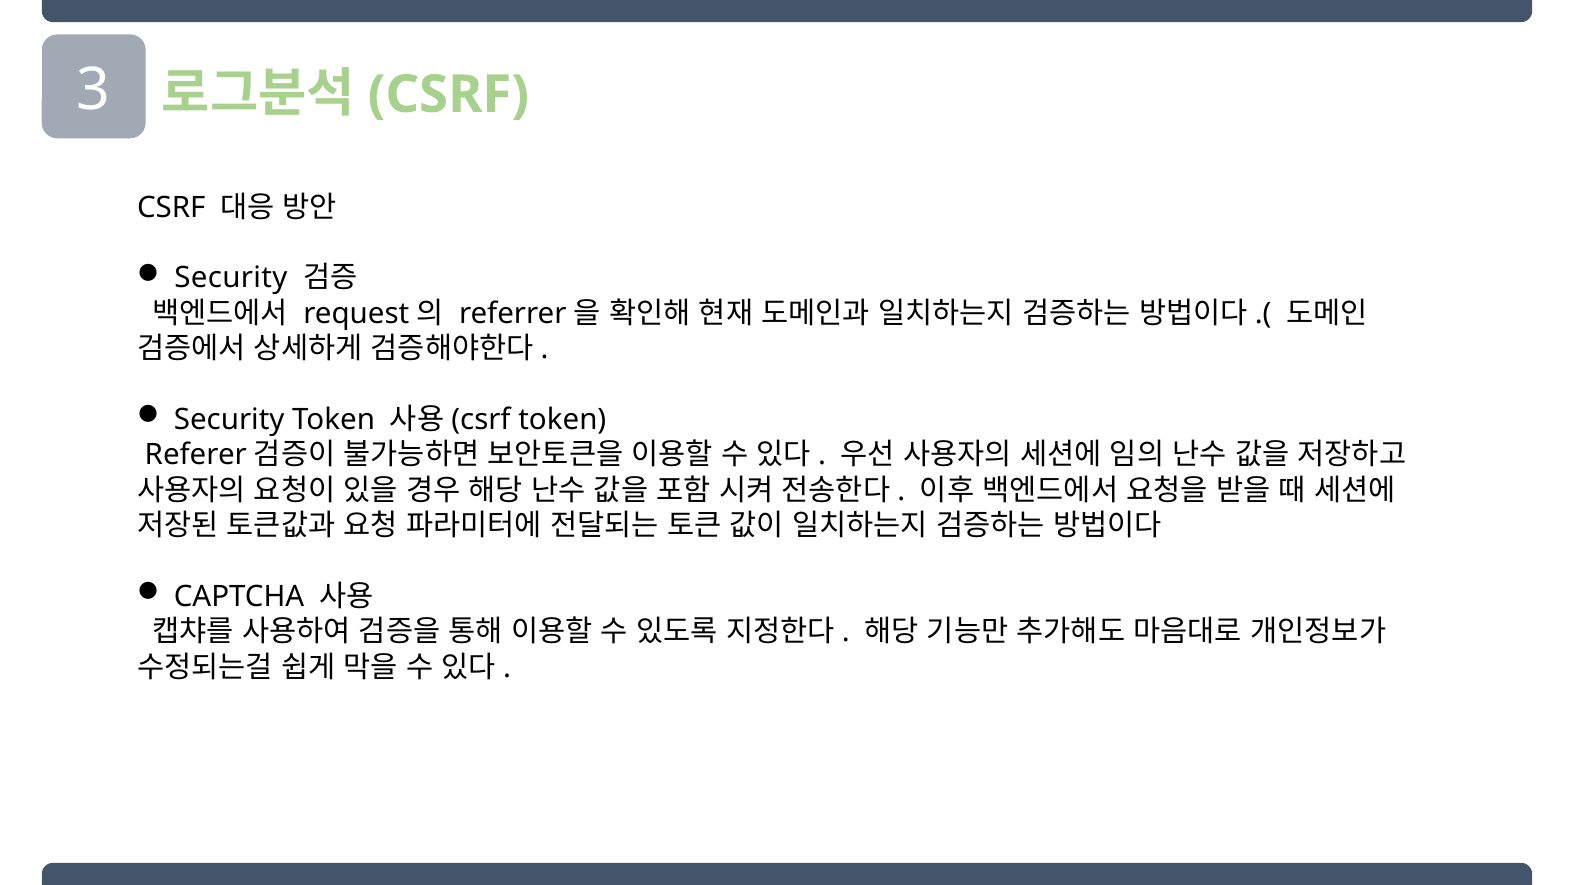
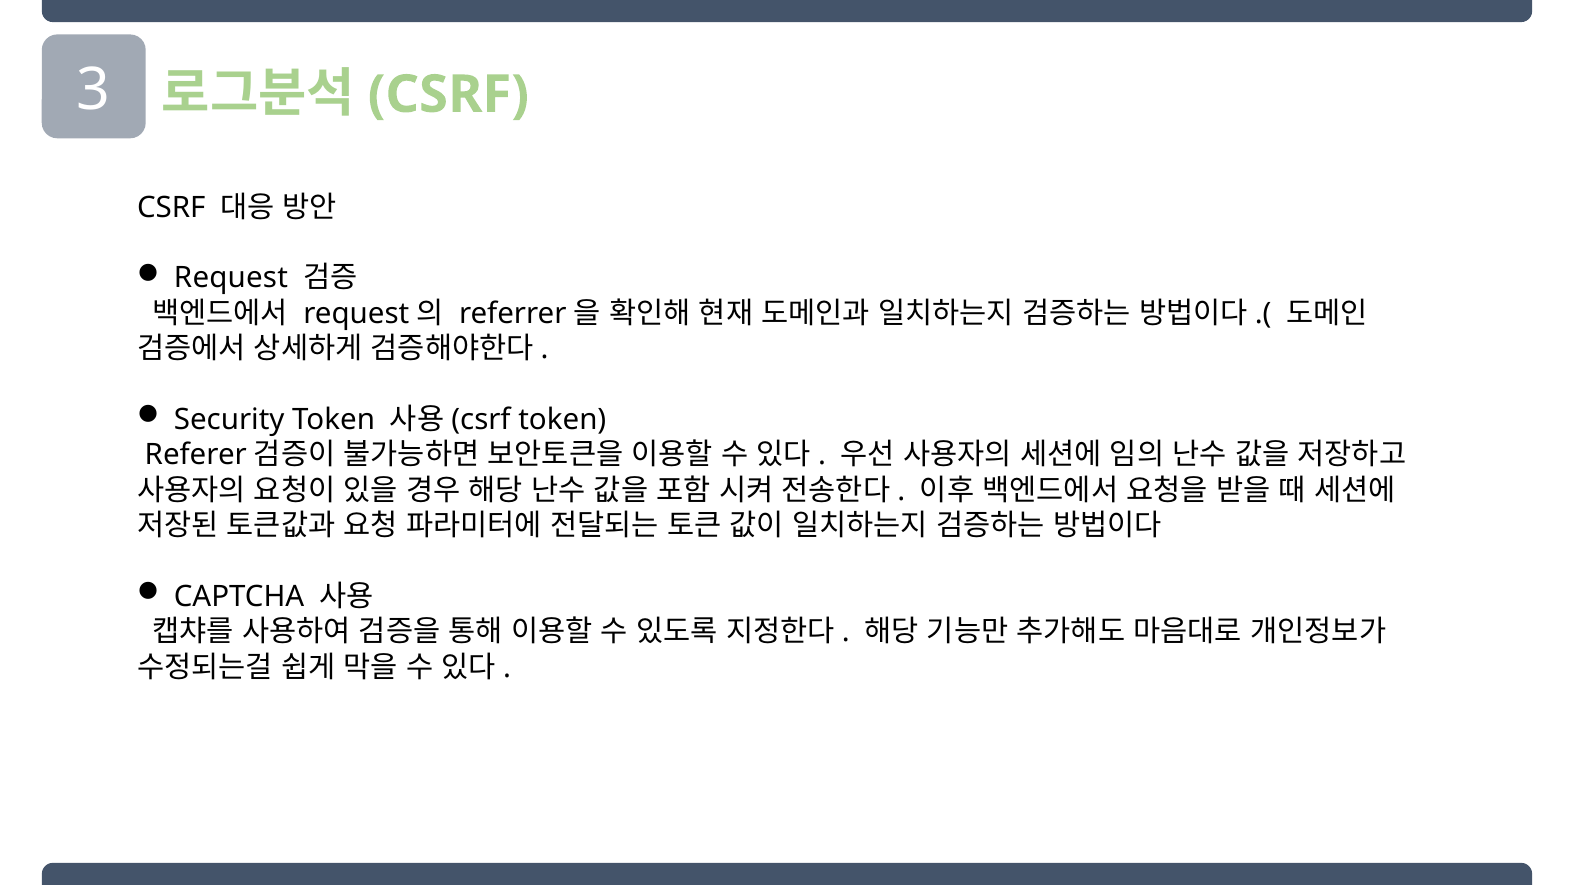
Security at (231, 278): Security -> Request
